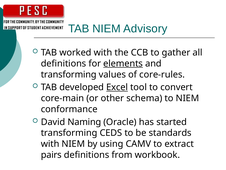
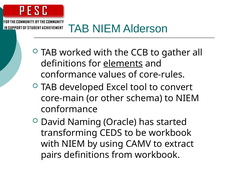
Advisory: Advisory -> Alderson
transforming at (69, 74): transforming -> conformance
Excel underline: present -> none
be standards: standards -> workbook
